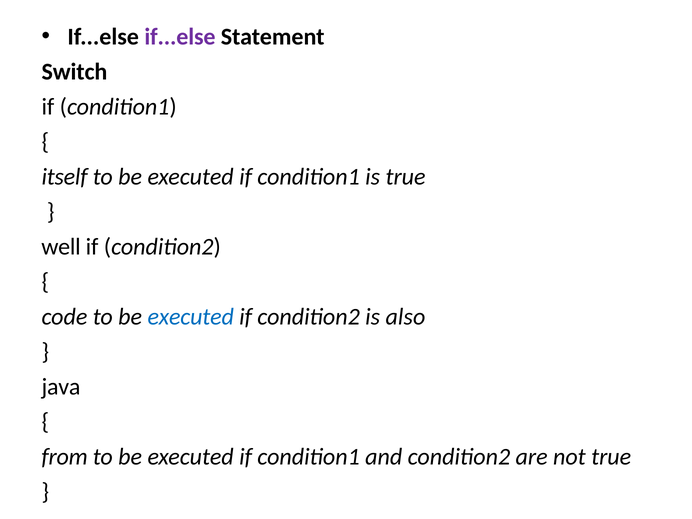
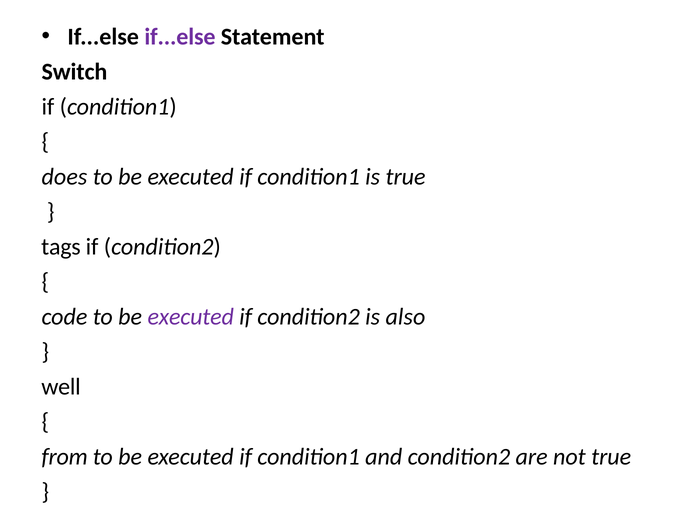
itself: itself -> does
well: well -> tags
executed at (191, 317) colour: blue -> purple
java: java -> well
